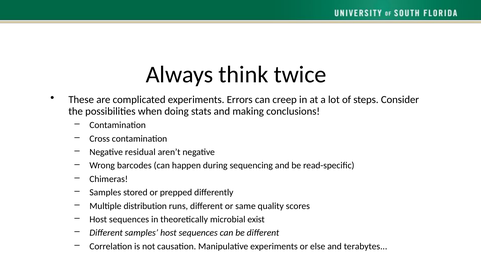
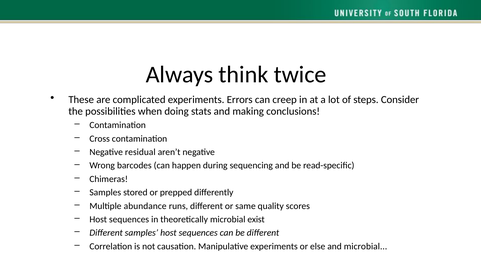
distribution: distribution -> abundance
and terabytes: terabytes -> microbial
